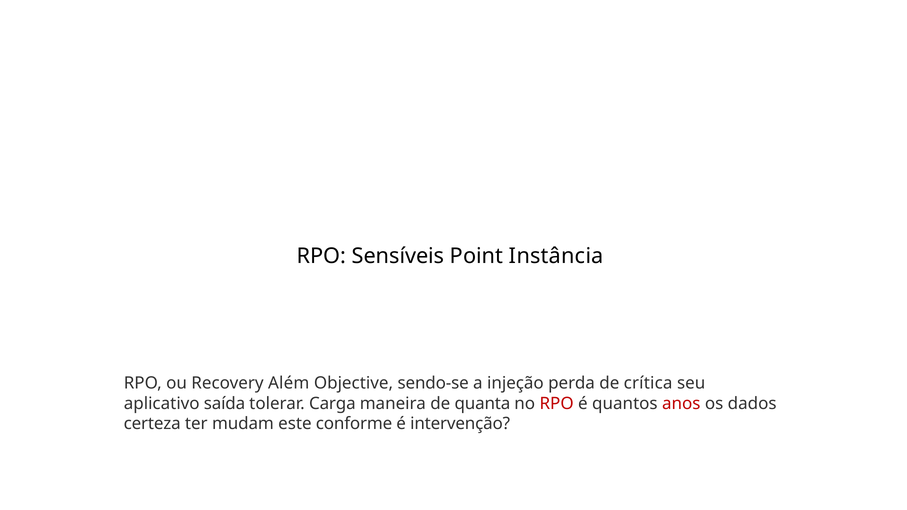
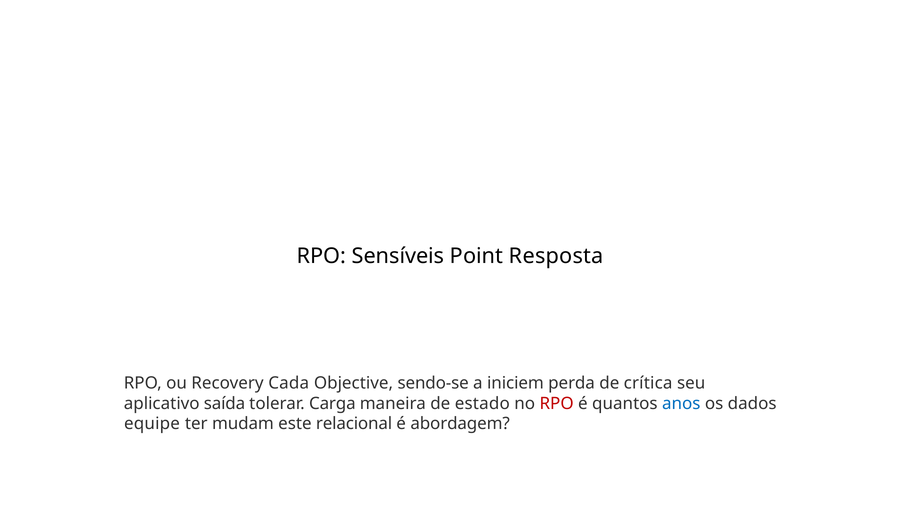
Instância: Instância -> Resposta
Além: Além -> Cada
injeção: injeção -> iniciem
quanta: quanta -> estado
anos colour: red -> blue
certeza: certeza -> equipe
conforme: conforme -> relacional
intervenção: intervenção -> abordagem
